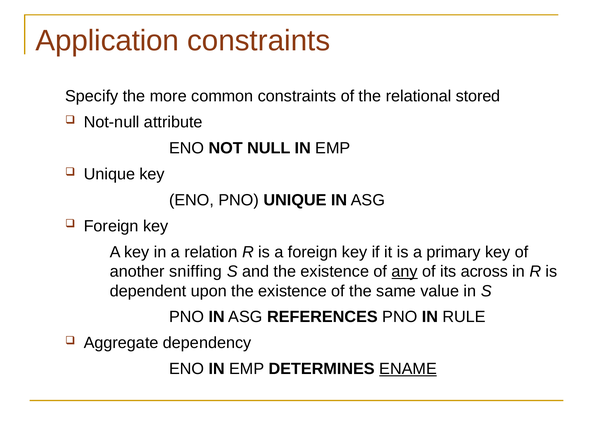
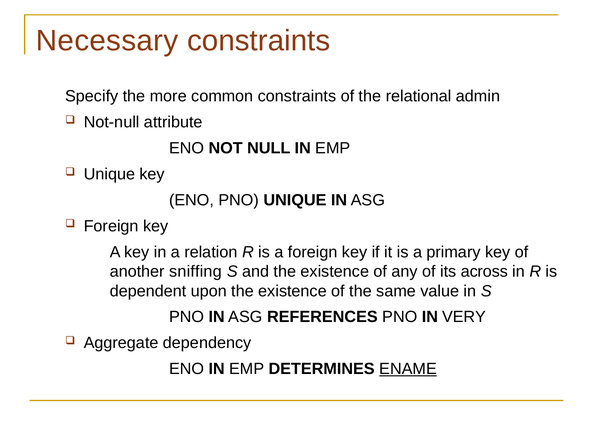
Application: Application -> Necessary
stored: stored -> admin
any underline: present -> none
RULE: RULE -> VERY
